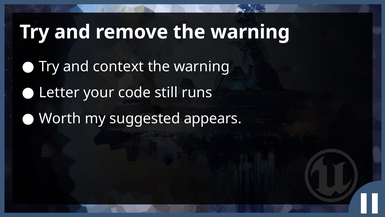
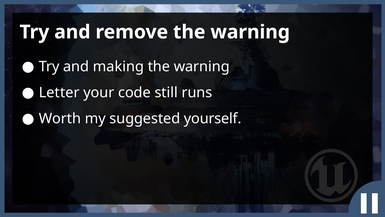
context: context -> making
appears: appears -> yourself
